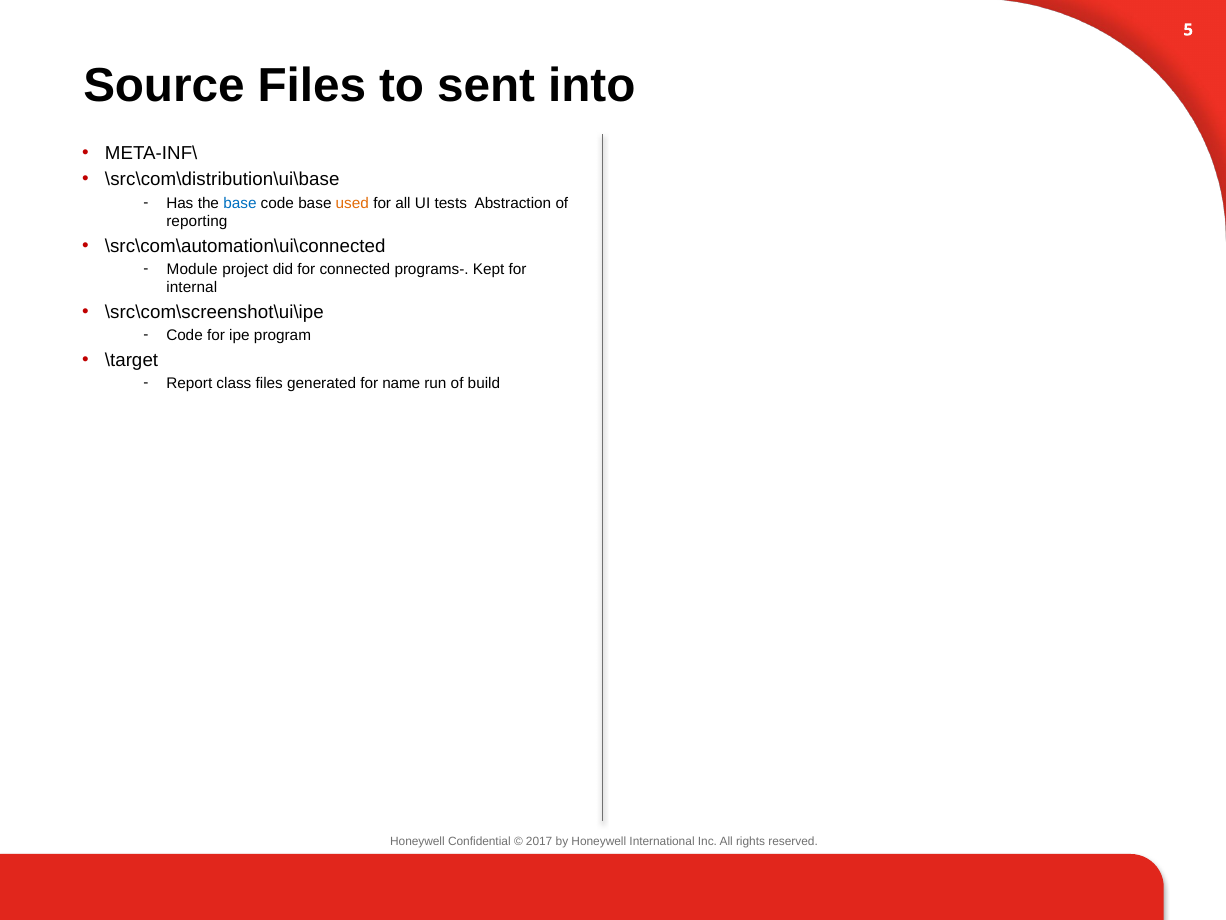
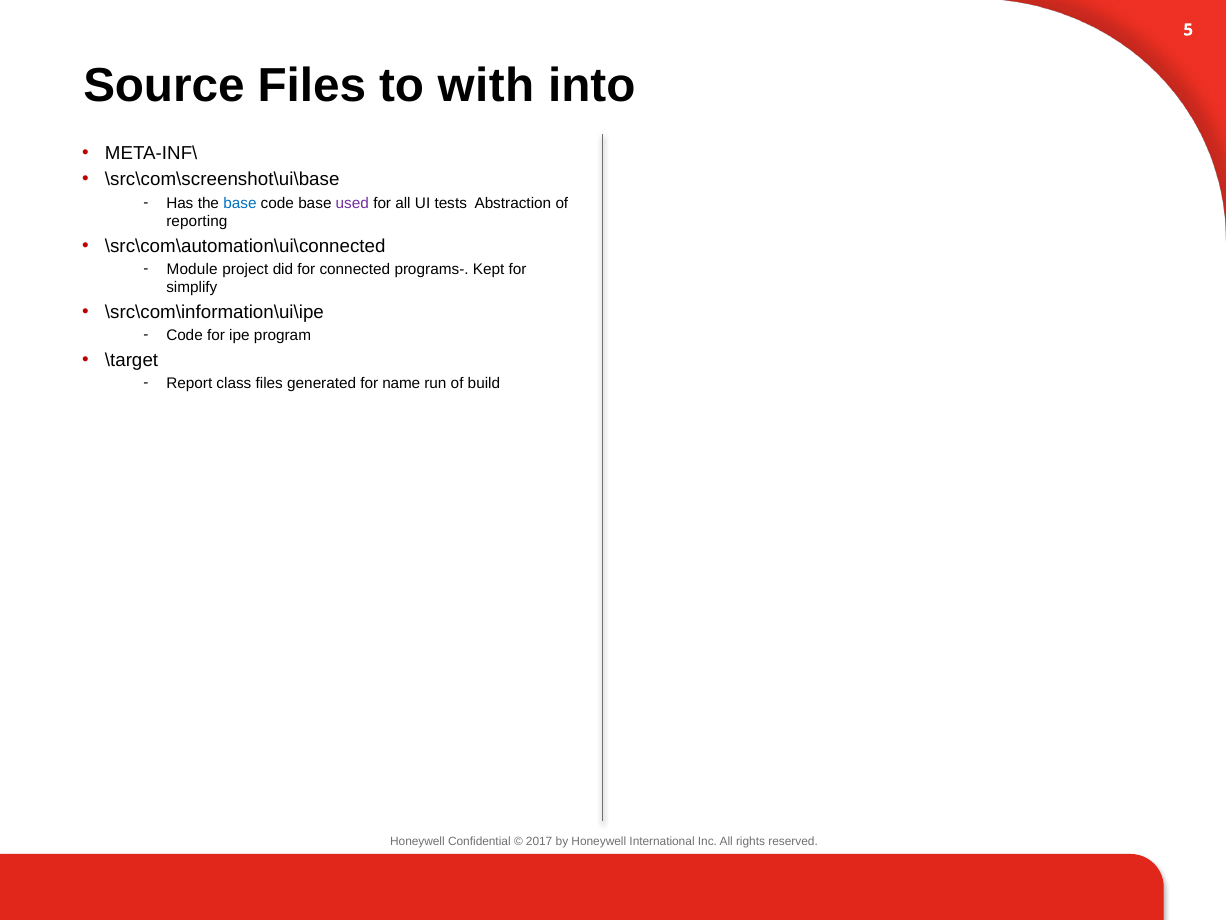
sent: sent -> with
\src\com\distribution\ui\base: \src\com\distribution\ui\base -> \src\com\screenshot\ui\base
used colour: orange -> purple
internal: internal -> simplify
\src\com\screenshot\ui\ipe: \src\com\screenshot\ui\ipe -> \src\com\information\ui\ipe
